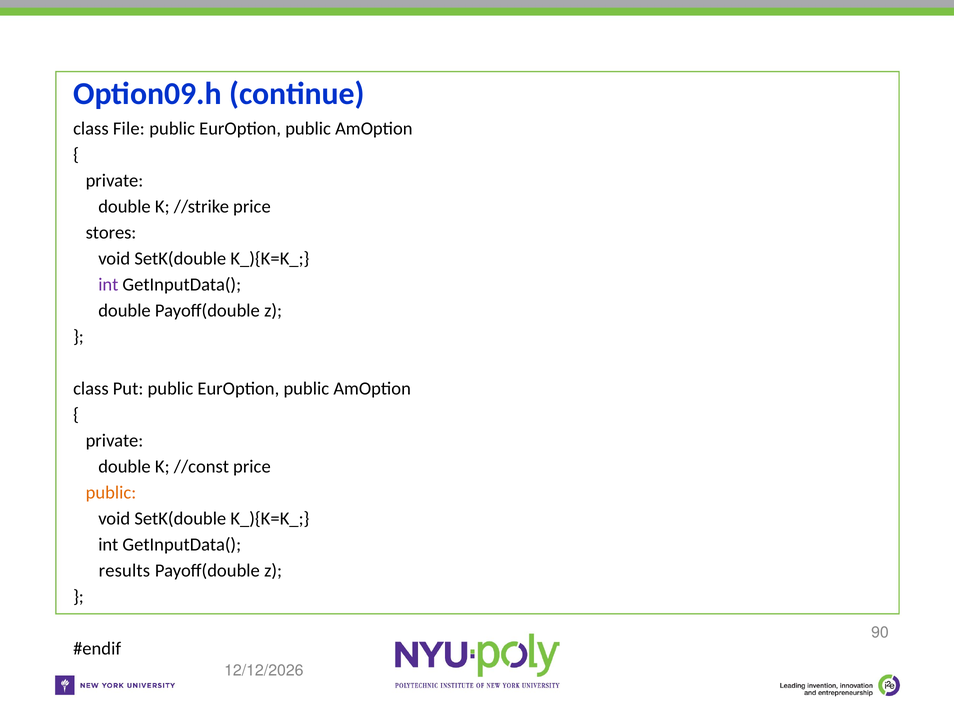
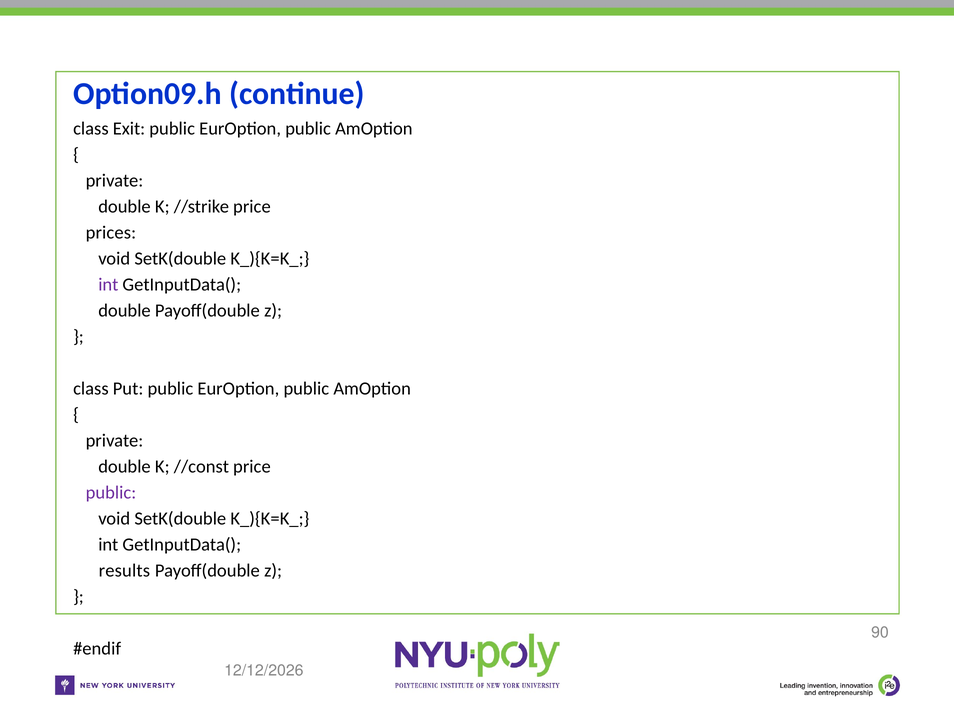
File: File -> Exit
stores: stores -> prices
public at (111, 492) colour: orange -> purple
